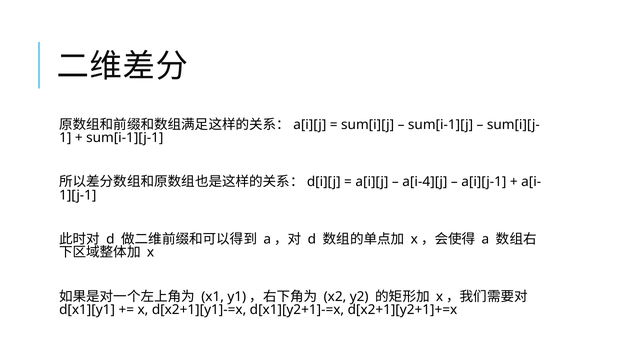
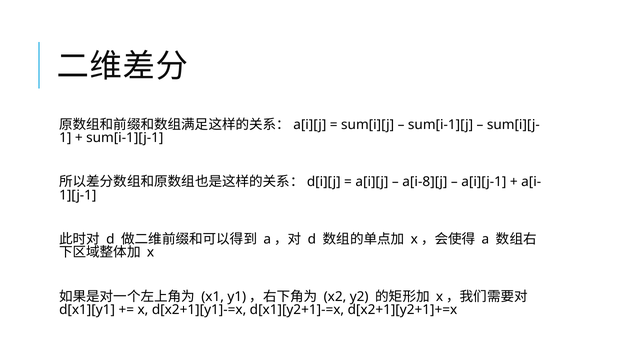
a[i-4][j: a[i-4][j -> a[i-8][j
